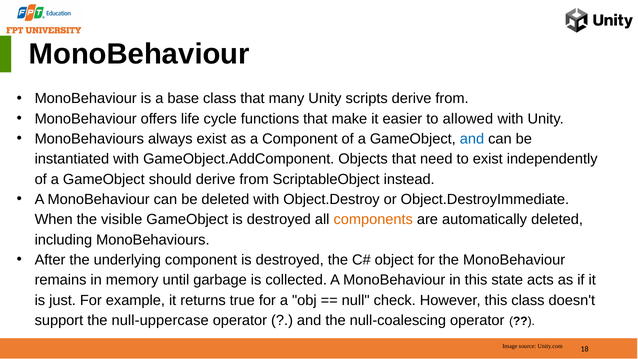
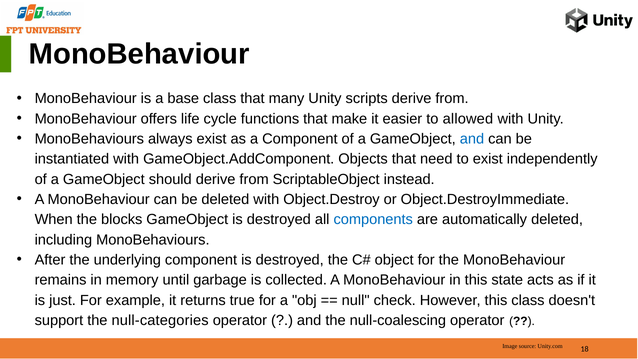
visible: visible -> blocks
components colour: orange -> blue
null-uppercase: null-uppercase -> null-categories
